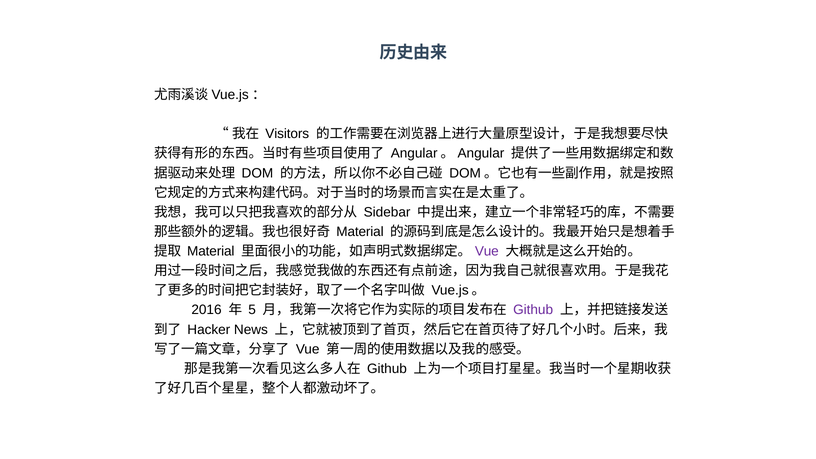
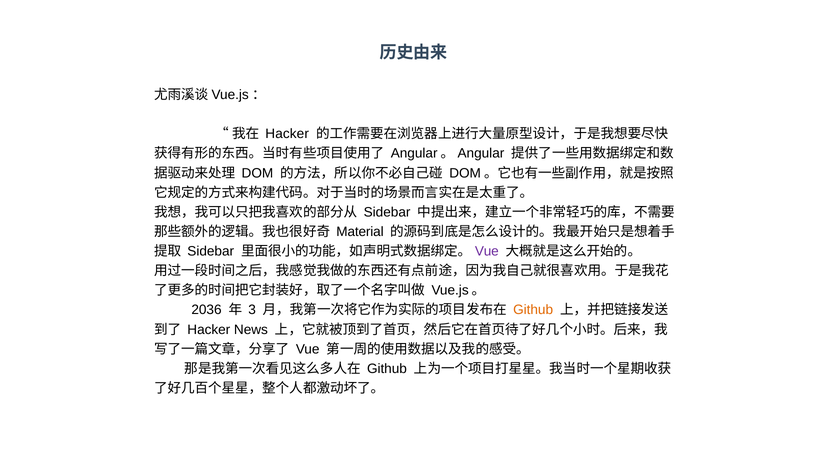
Visitors at (287, 134): Visitors -> Hacker
Material at (211, 251): Material -> Sidebar
2016: 2016 -> 2036
5: 5 -> 3
Github at (533, 310) colour: purple -> orange
